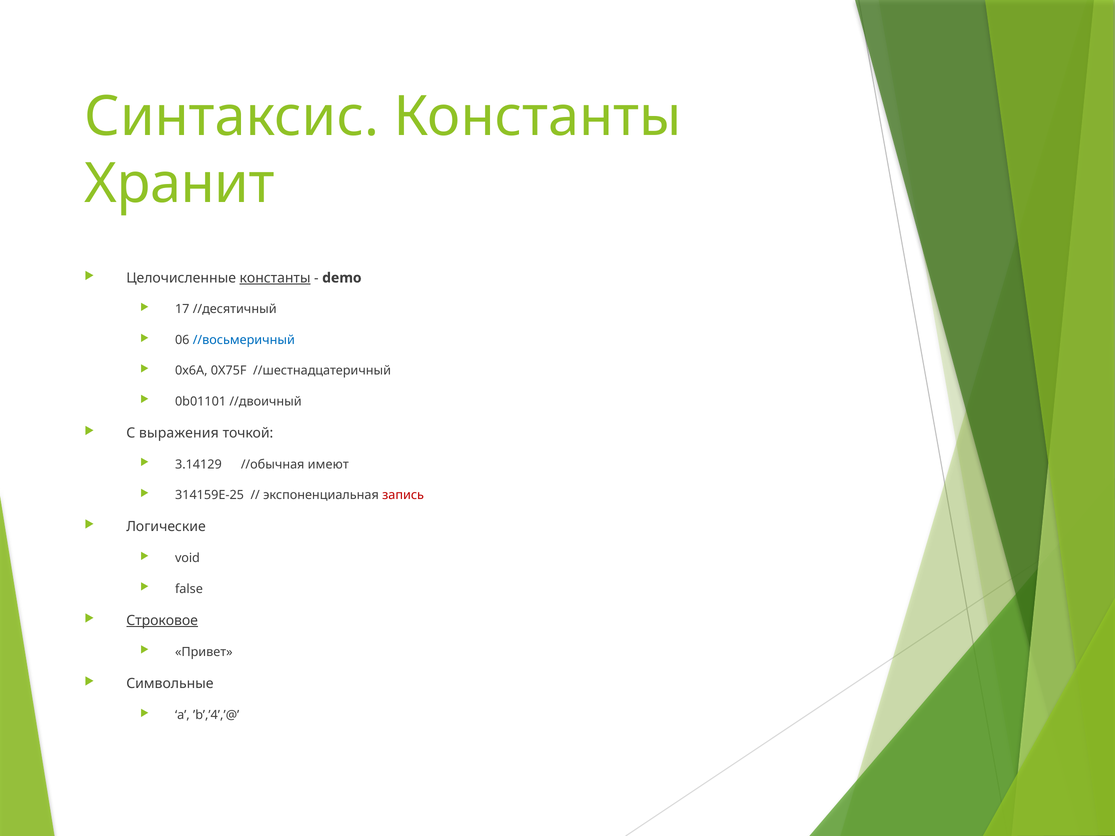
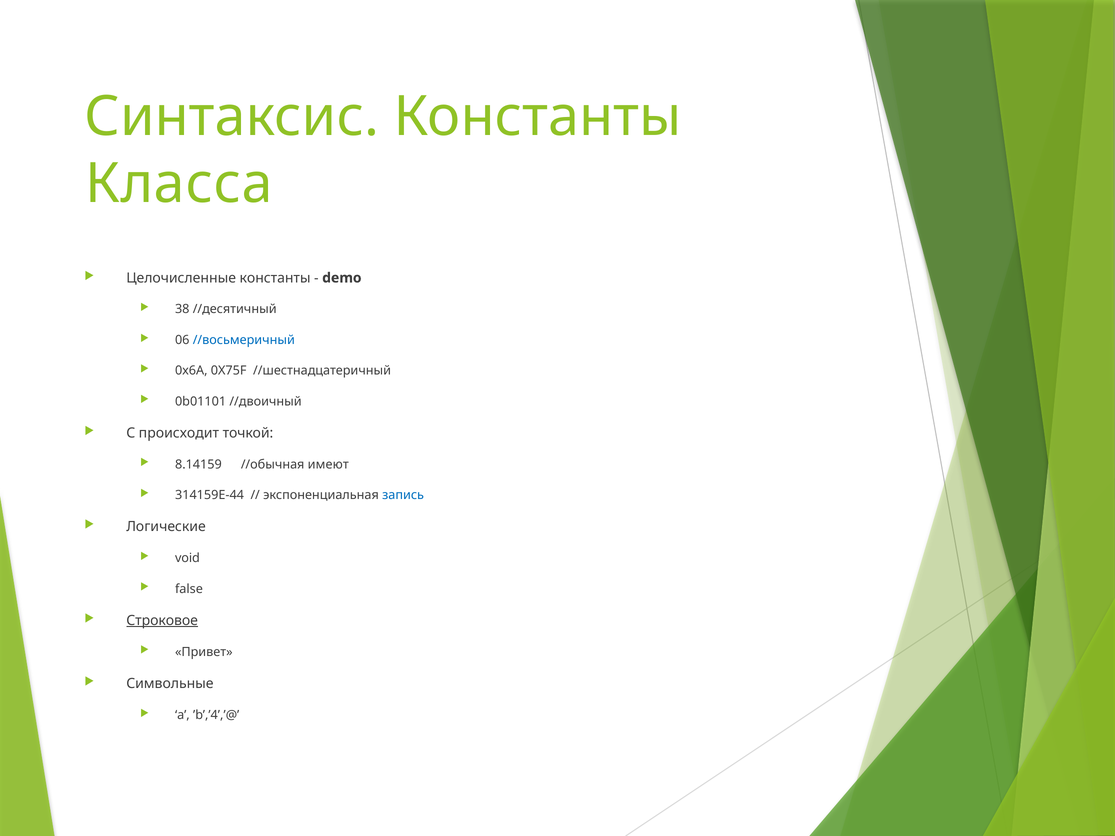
Хранит: Хранит -> Класса
константы at (275, 278) underline: present -> none
17: 17 -> 38
выражения: выражения -> происходит
3.14129: 3.14129 -> 8.14159
314159Е-25: 314159Е-25 -> 314159Е-44
запись colour: red -> blue
